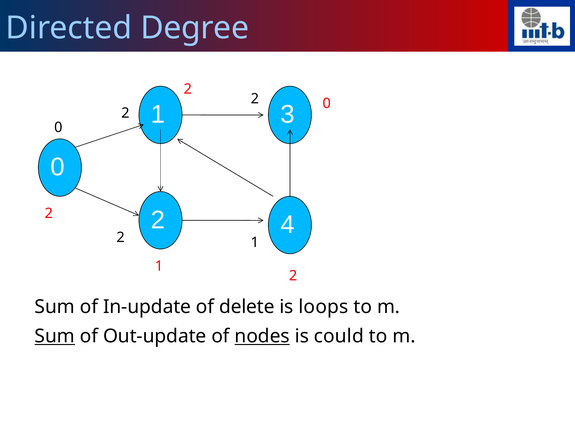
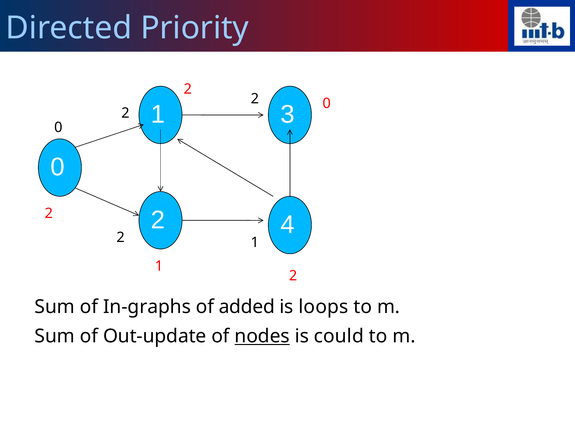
Degree: Degree -> Priority
In-update: In-update -> In-graphs
delete: delete -> added
Sum at (55, 337) underline: present -> none
